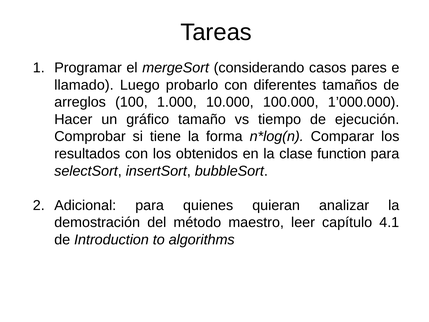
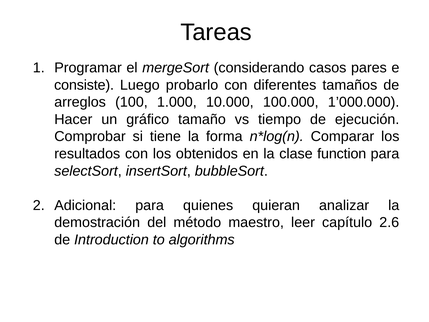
llamado: llamado -> consiste
4.1: 4.1 -> 2.6
